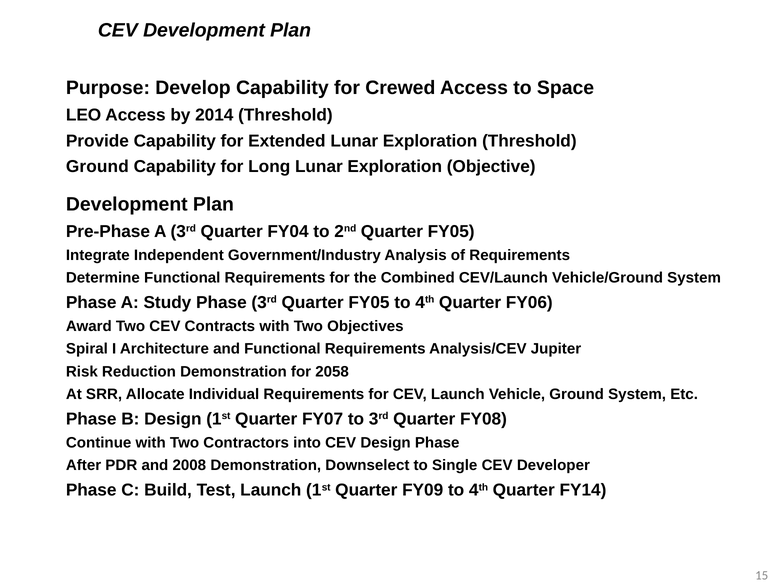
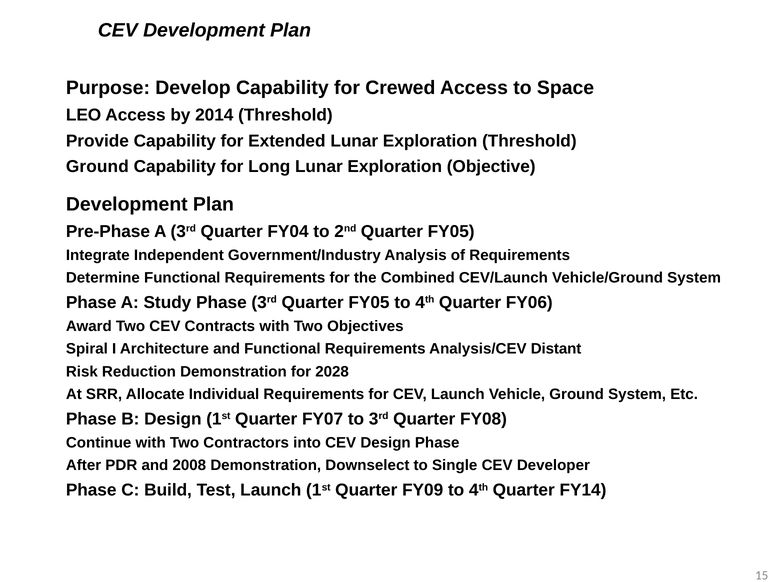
Jupiter: Jupiter -> Distant
2058: 2058 -> 2028
